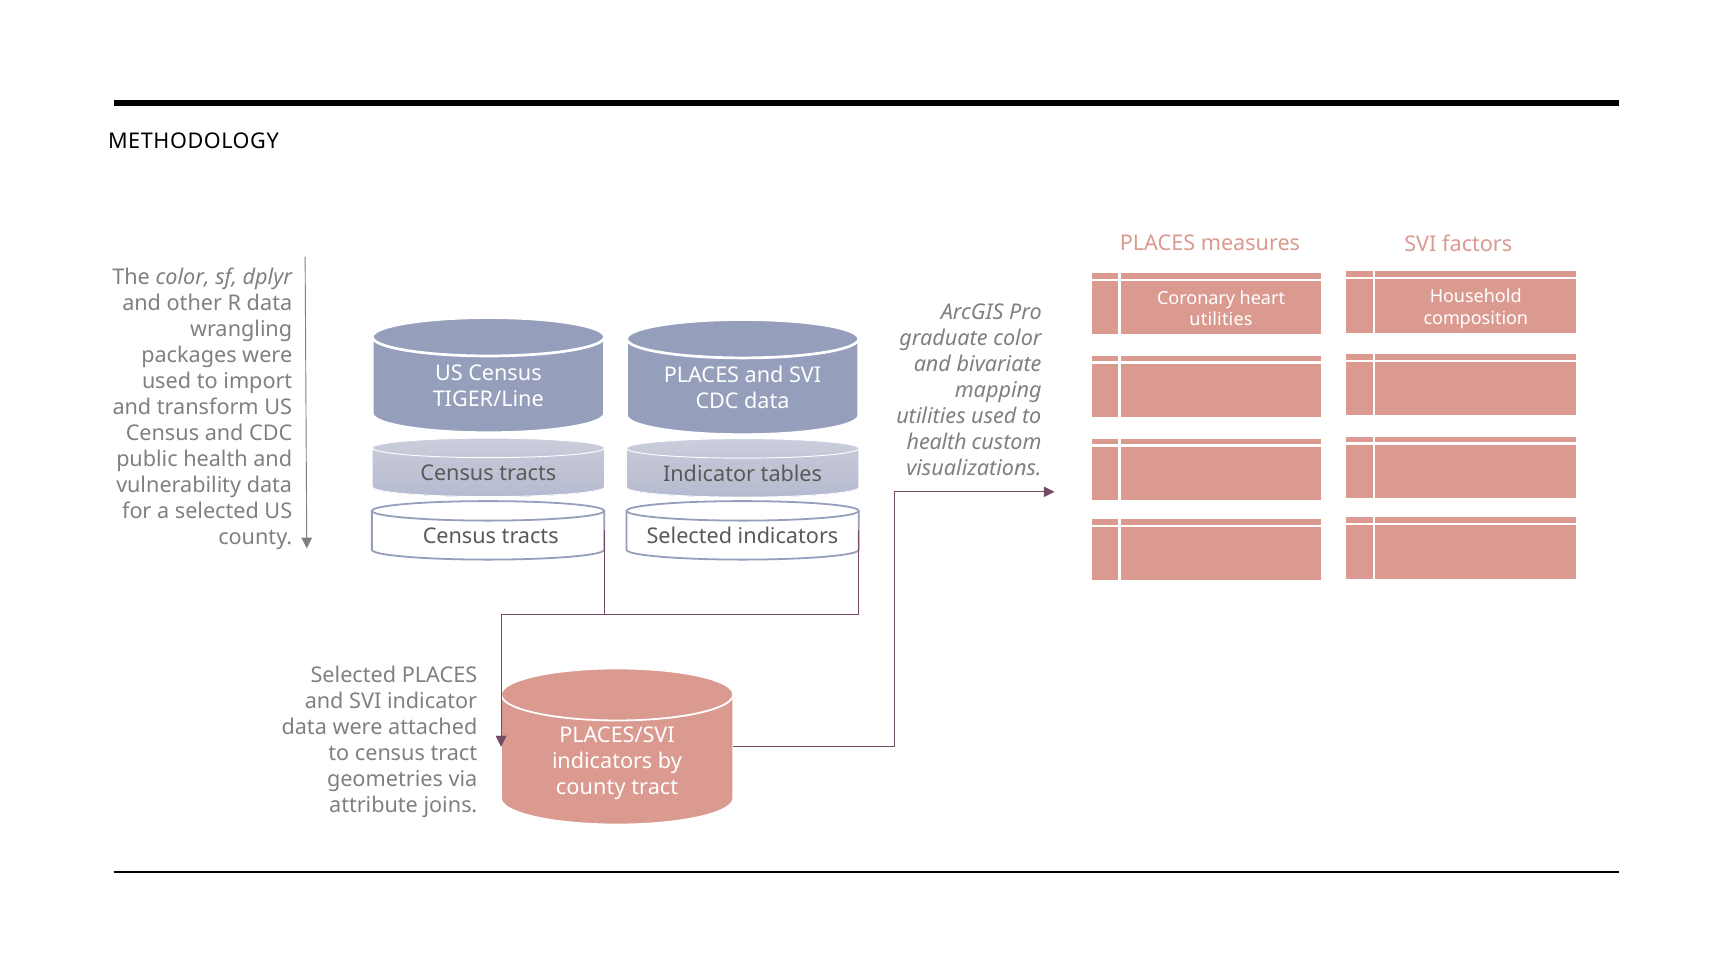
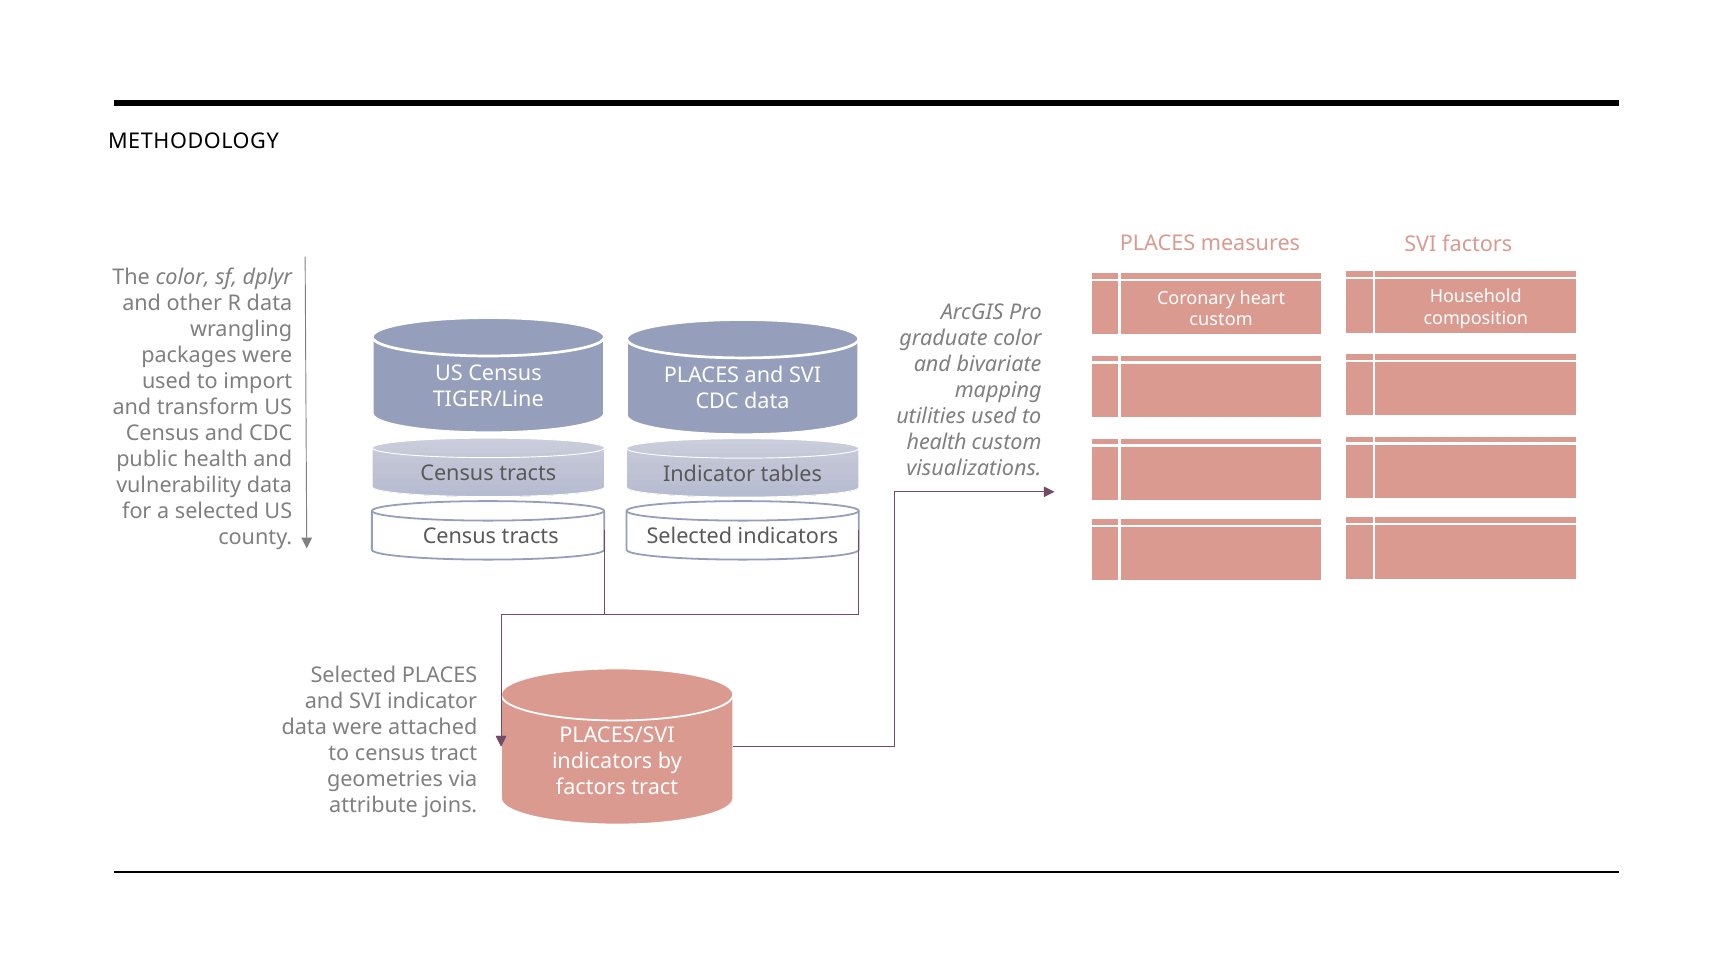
utilities at (1221, 320): utilities -> custom
county at (591, 787): county -> factors
